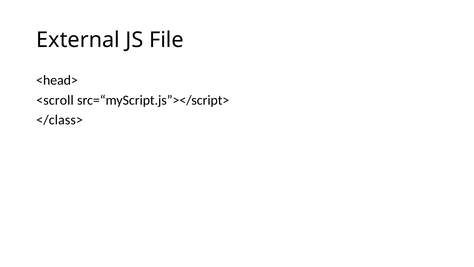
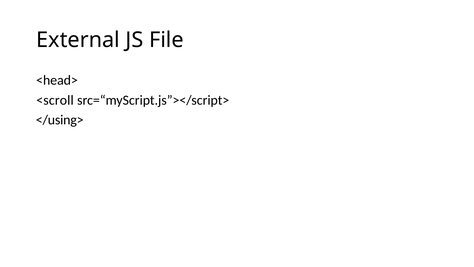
</class>: </class> -> </using>
